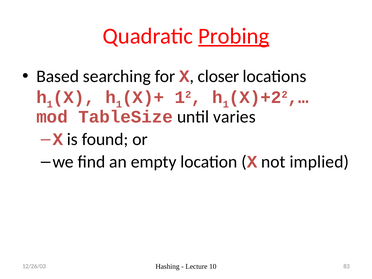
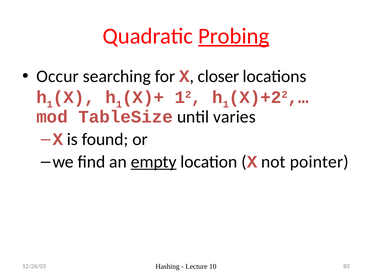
Based: Based -> Occur
empty underline: none -> present
implied: implied -> pointer
